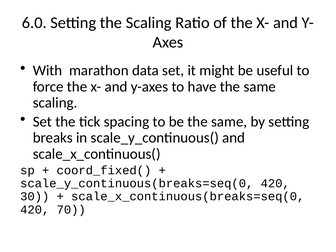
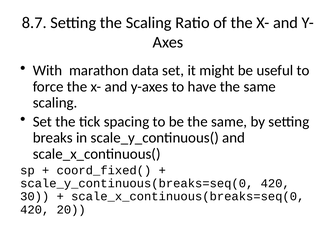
6.0: 6.0 -> 8.7
70: 70 -> 20
